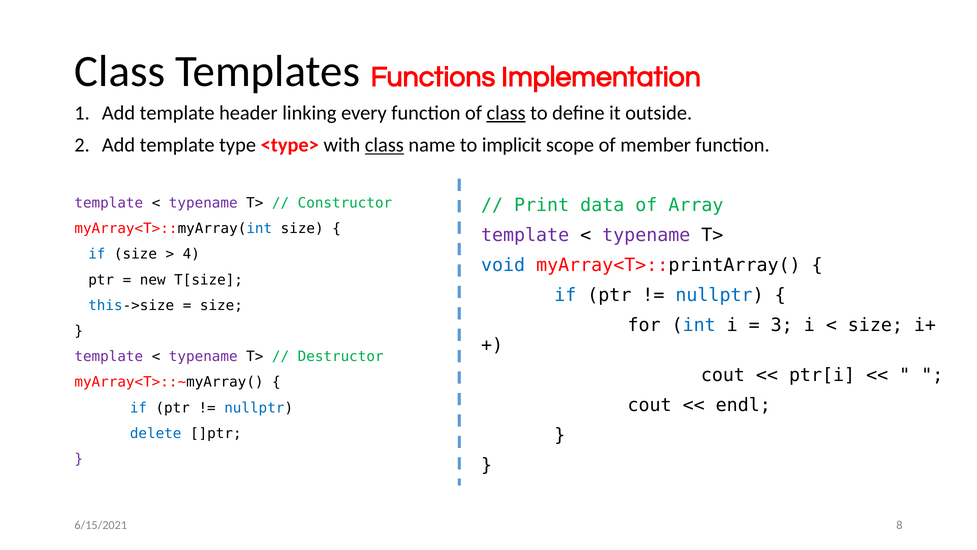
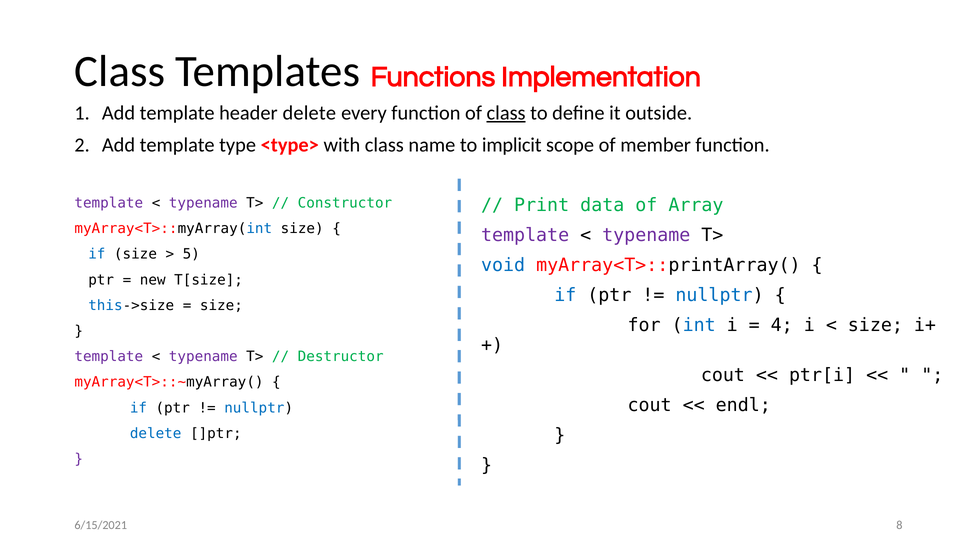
header linking: linking -> delete
class at (384, 145) underline: present -> none
4: 4 -> 5
3: 3 -> 4
